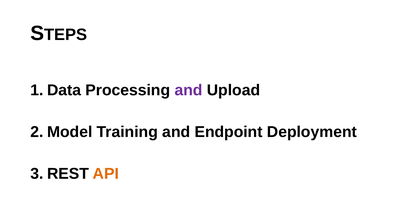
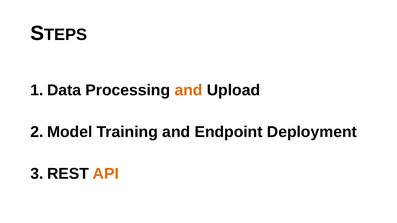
and at (189, 90) colour: purple -> orange
